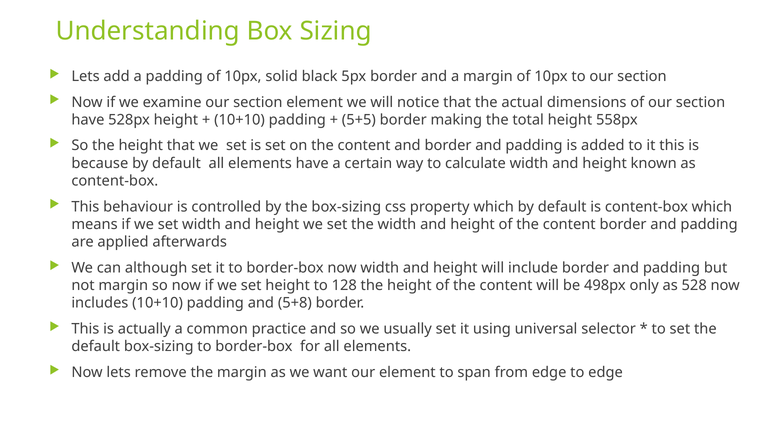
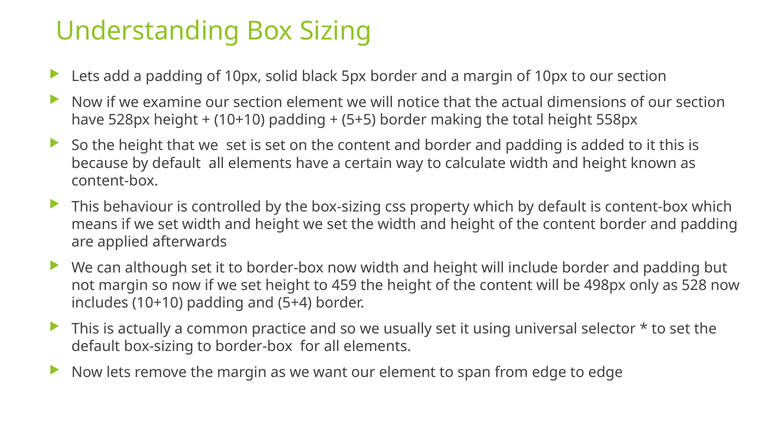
128: 128 -> 459
5+8: 5+8 -> 5+4
